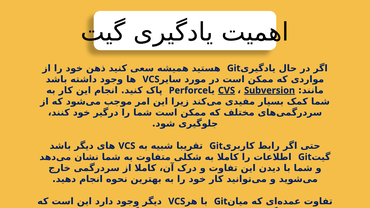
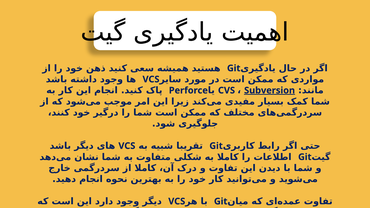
CVS underline: present -> none
